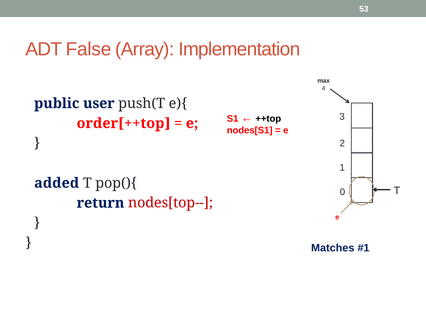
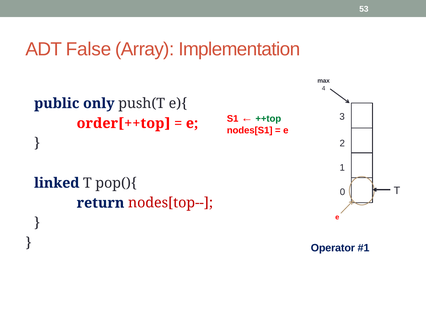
user: user -> only
++top colour: black -> green
added: added -> linked
Matches: Matches -> Operator
